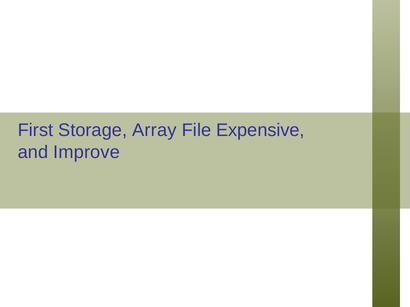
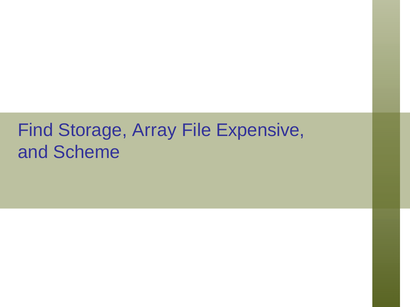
First: First -> Find
Improve: Improve -> Scheme
